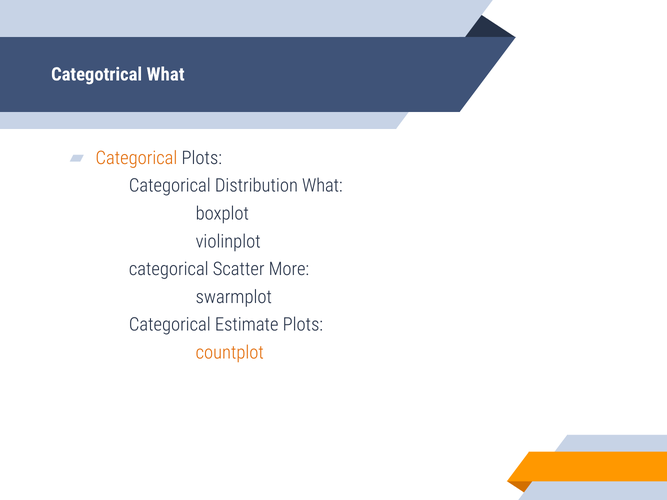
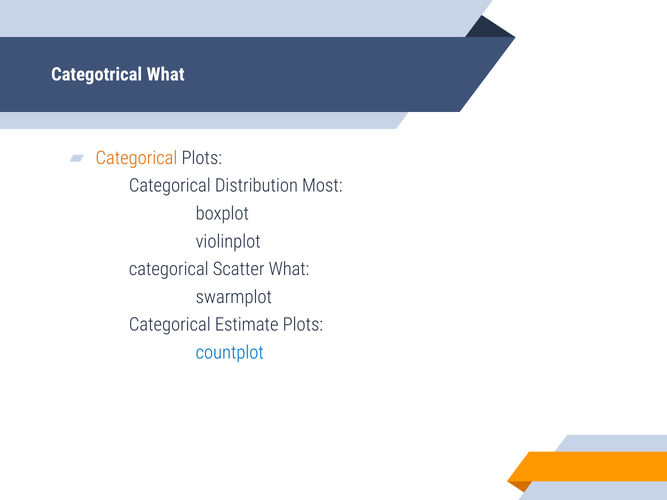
Distribution What: What -> Most
Scatter More: More -> What
countplot colour: orange -> blue
